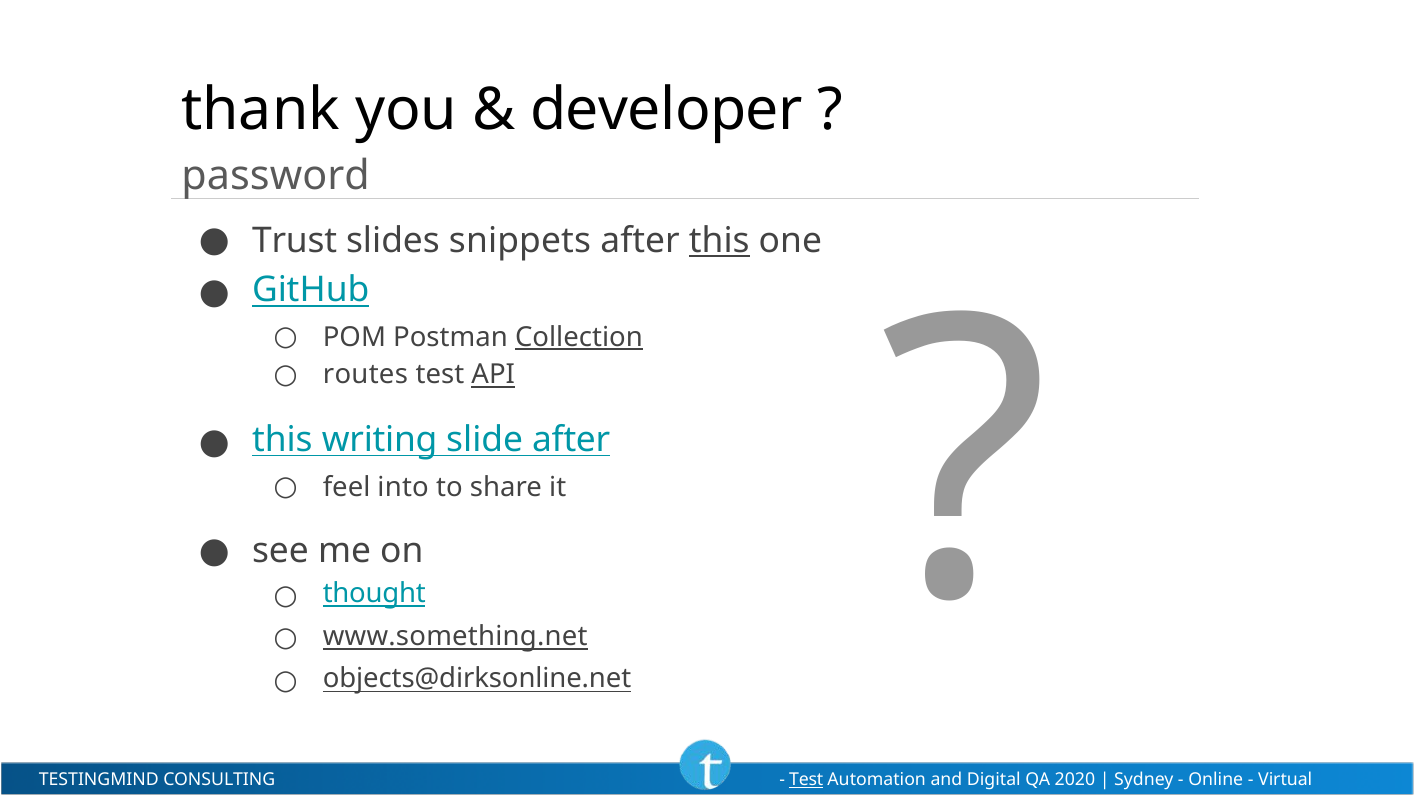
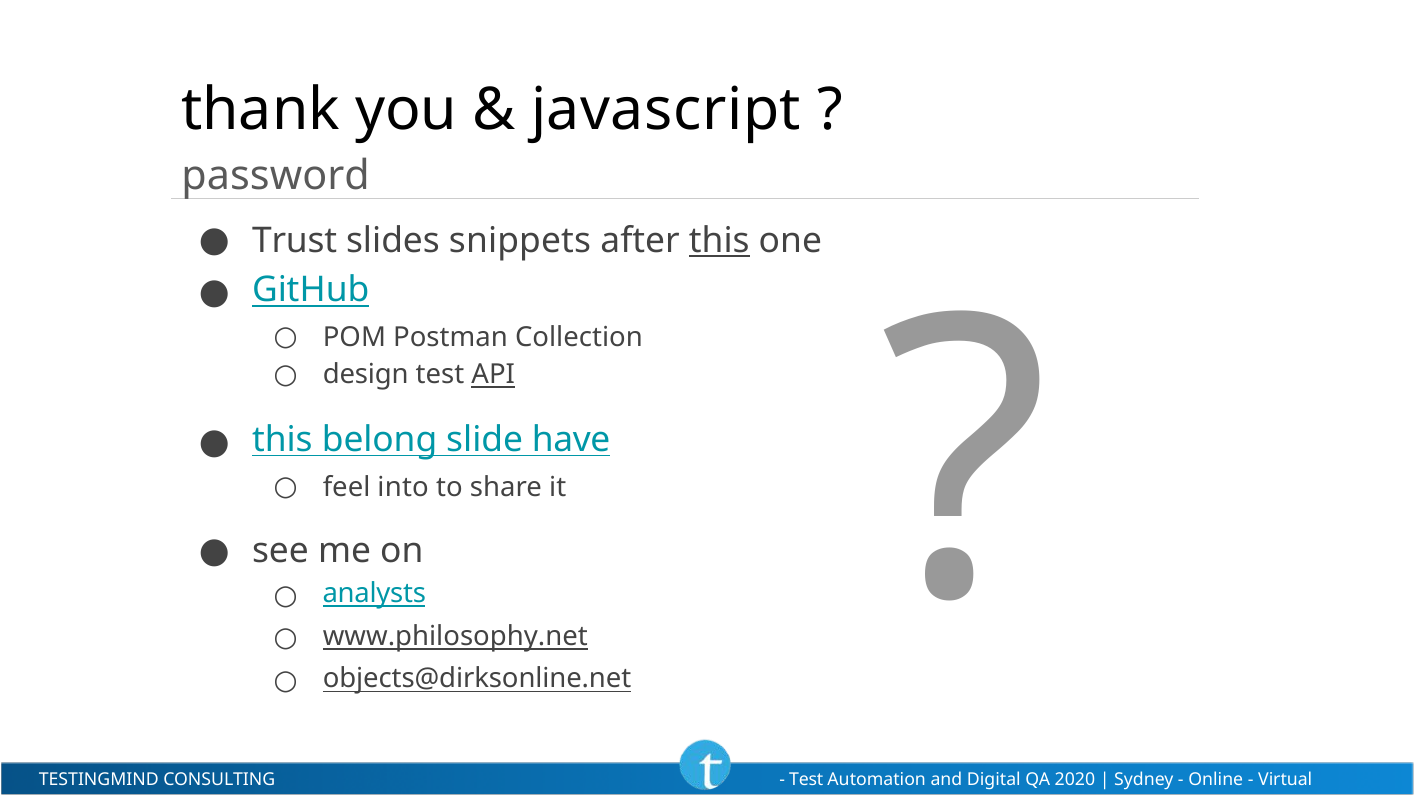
developer: developer -> javascript
Collection underline: present -> none
routes: routes -> design
writing: writing -> belong
slide after: after -> have
thought: thought -> analysts
www.something.net: www.something.net -> www.philosophy.net
Test at (806, 780) underline: present -> none
